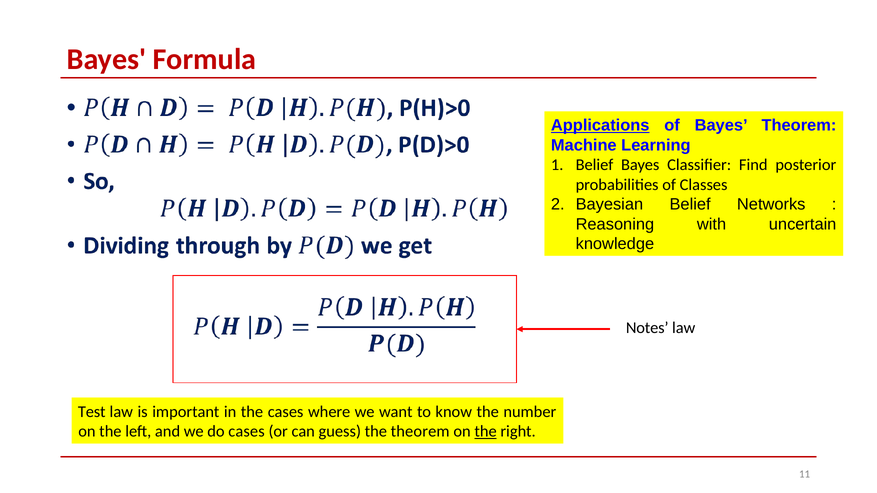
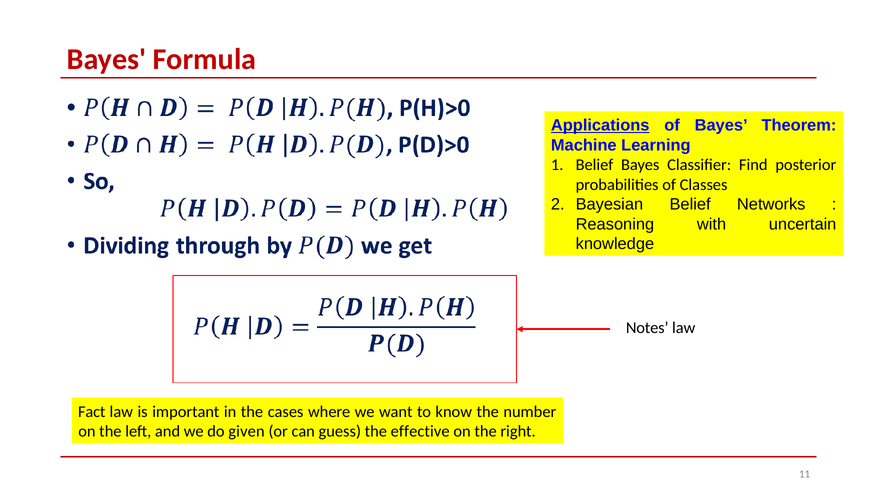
Test: Test -> Fact
do cases: cases -> given
the theorem: theorem -> effective
the at (486, 432) underline: present -> none
